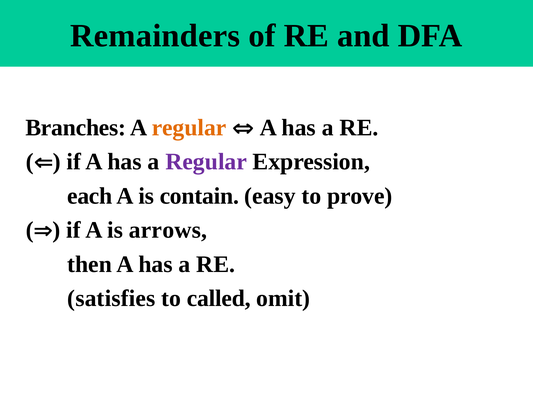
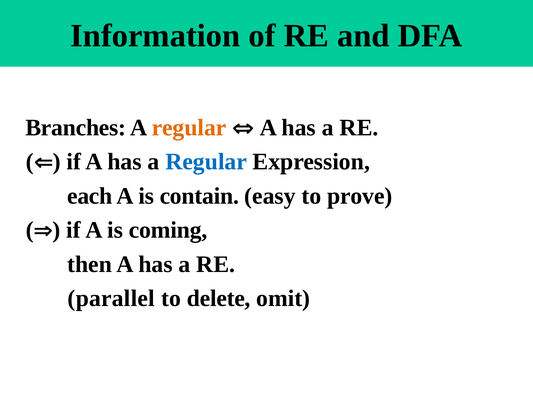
Remainders: Remainders -> Information
Regular at (206, 162) colour: purple -> blue
arrows: arrows -> coming
satisfies: satisfies -> parallel
called: called -> delete
